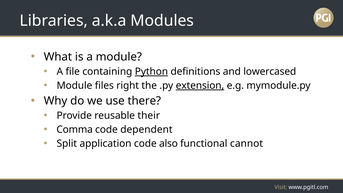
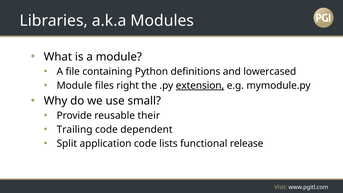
Python underline: present -> none
there: there -> small
Comma: Comma -> Trailing
also: also -> lists
cannot: cannot -> release
